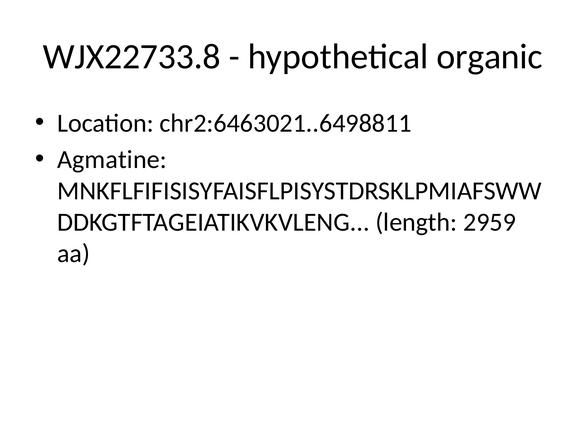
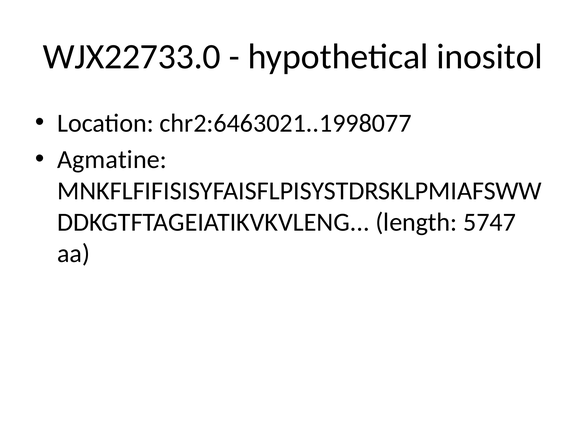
WJX22733.8: WJX22733.8 -> WJX22733.0
organic: organic -> inositol
chr2:6463021..6498811: chr2:6463021..6498811 -> chr2:6463021..1998077
2959: 2959 -> 5747
